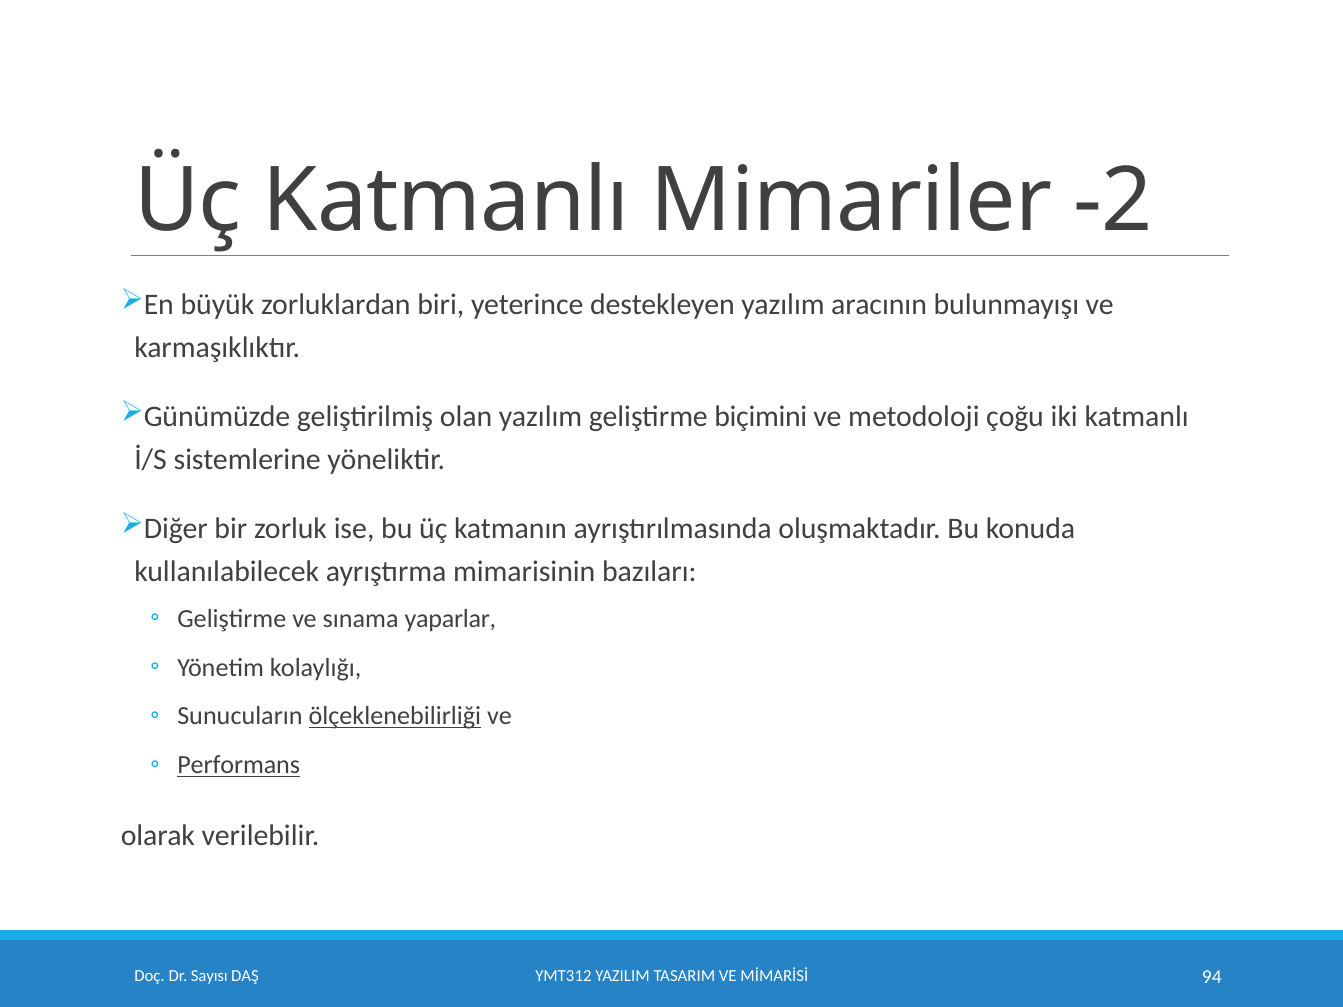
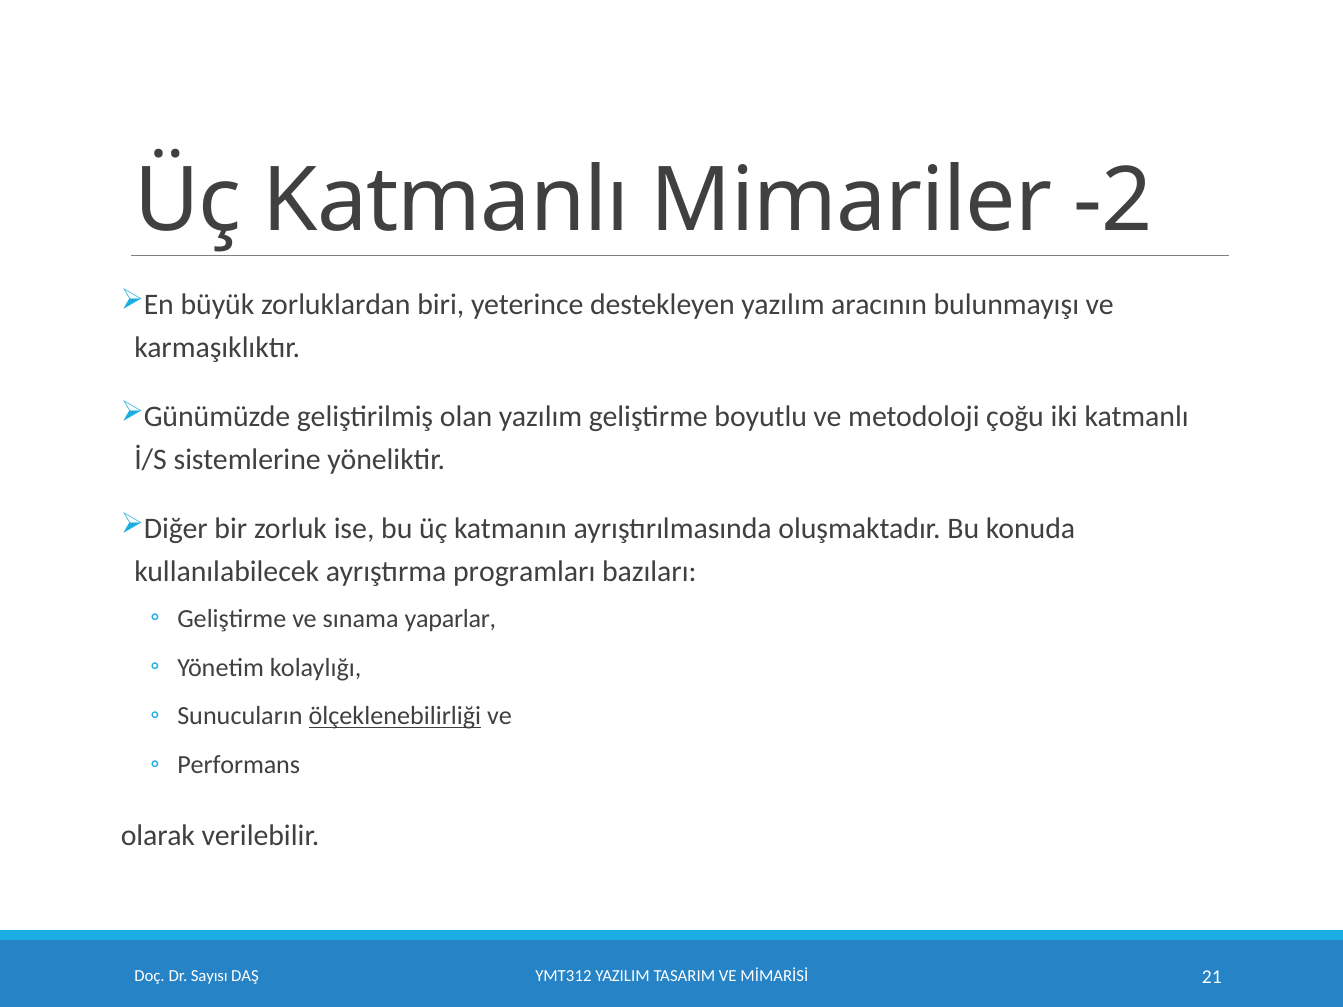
biçimini: biçimini -> boyutlu
mimarisinin: mimarisinin -> programları
Performans underline: present -> none
94: 94 -> 21
